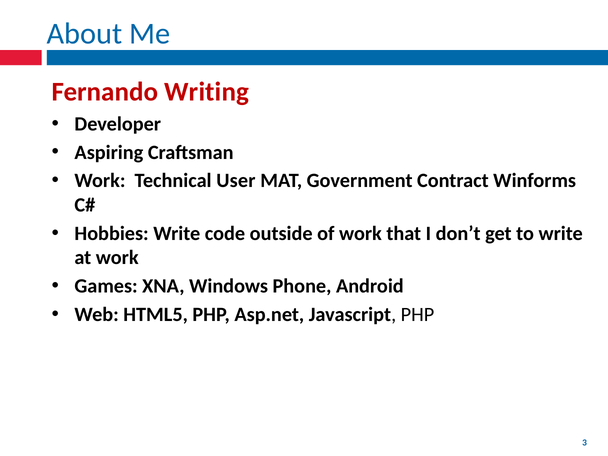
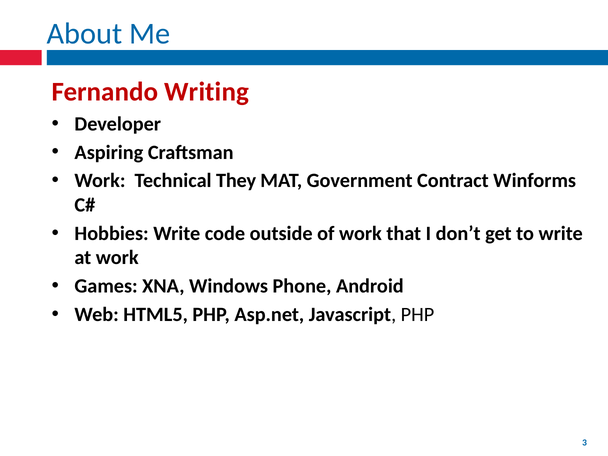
User: User -> They
